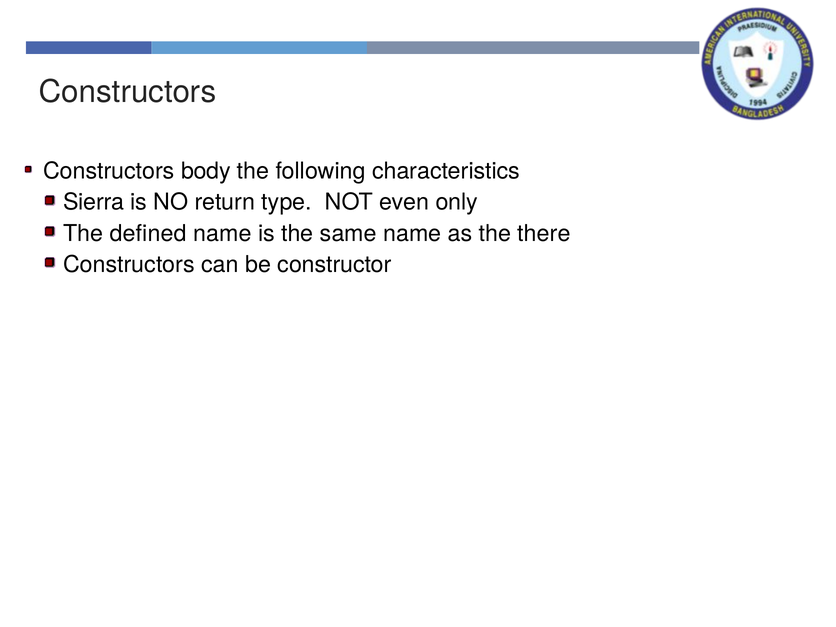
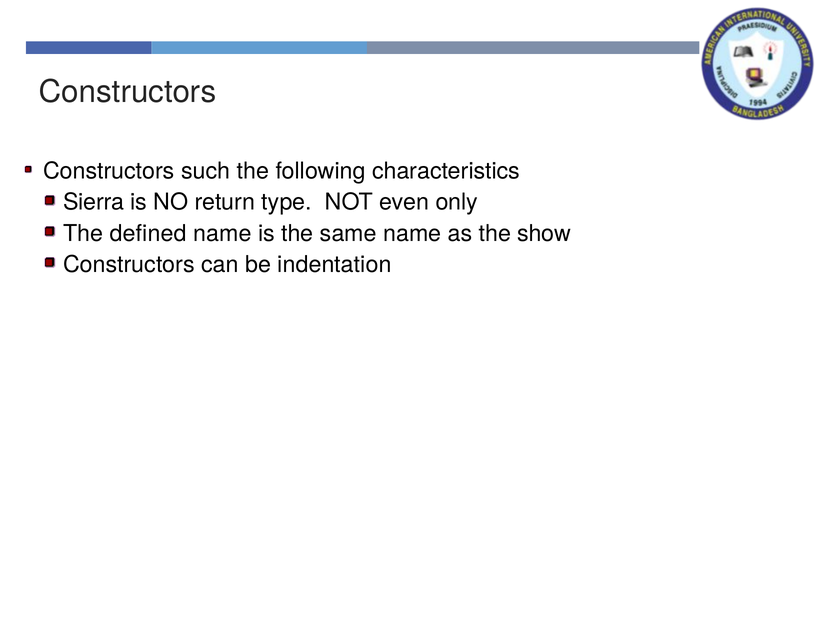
body: body -> such
there: there -> show
constructor: constructor -> indentation
